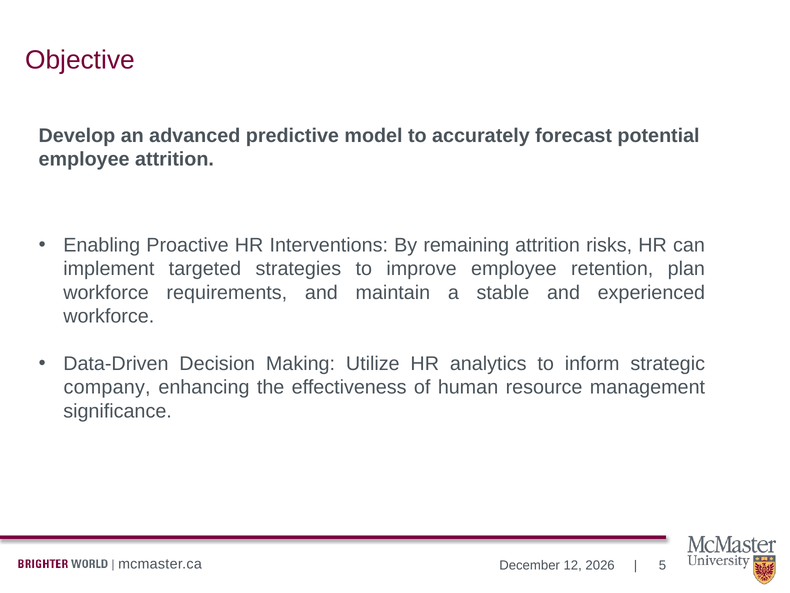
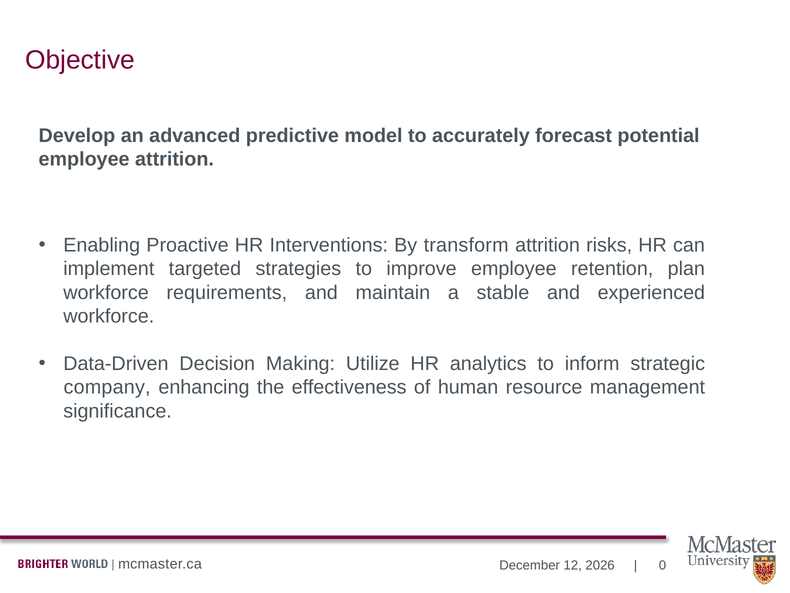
remaining: remaining -> transform
5: 5 -> 0
